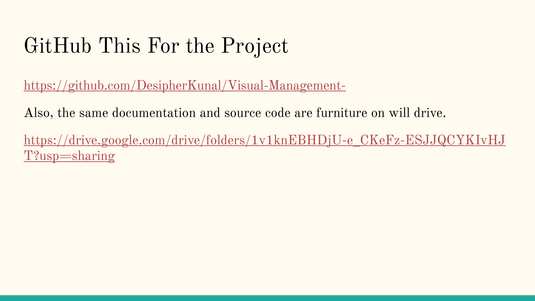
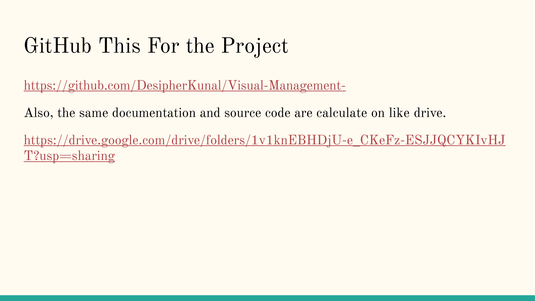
furniture: furniture -> calculate
will: will -> like
